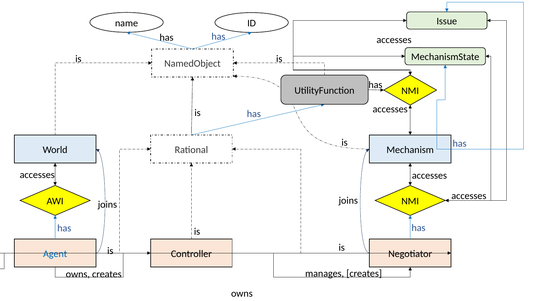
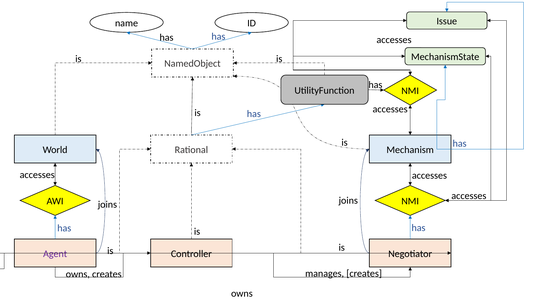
Agent colour: blue -> purple
